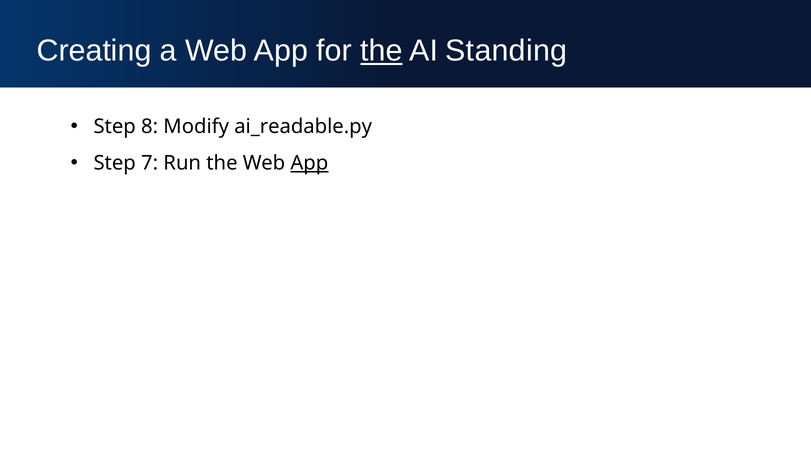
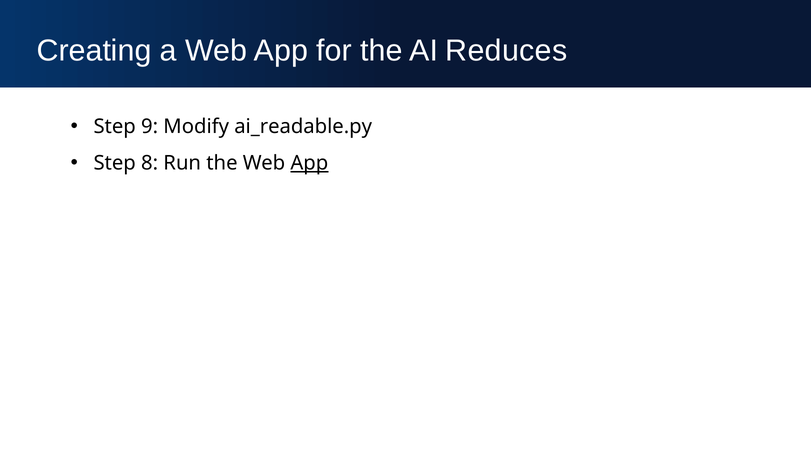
the at (381, 51) underline: present -> none
Standing: Standing -> Reduces
8: 8 -> 9
7: 7 -> 8
